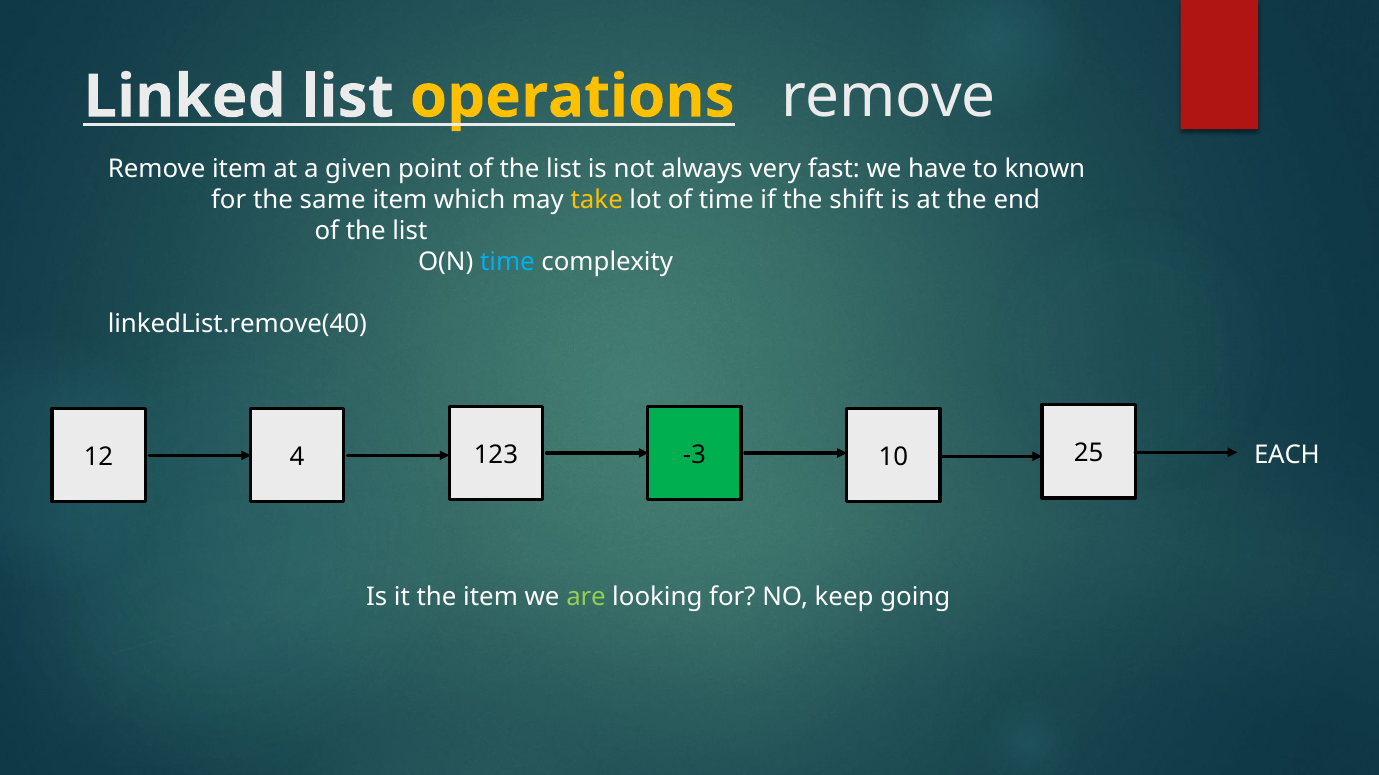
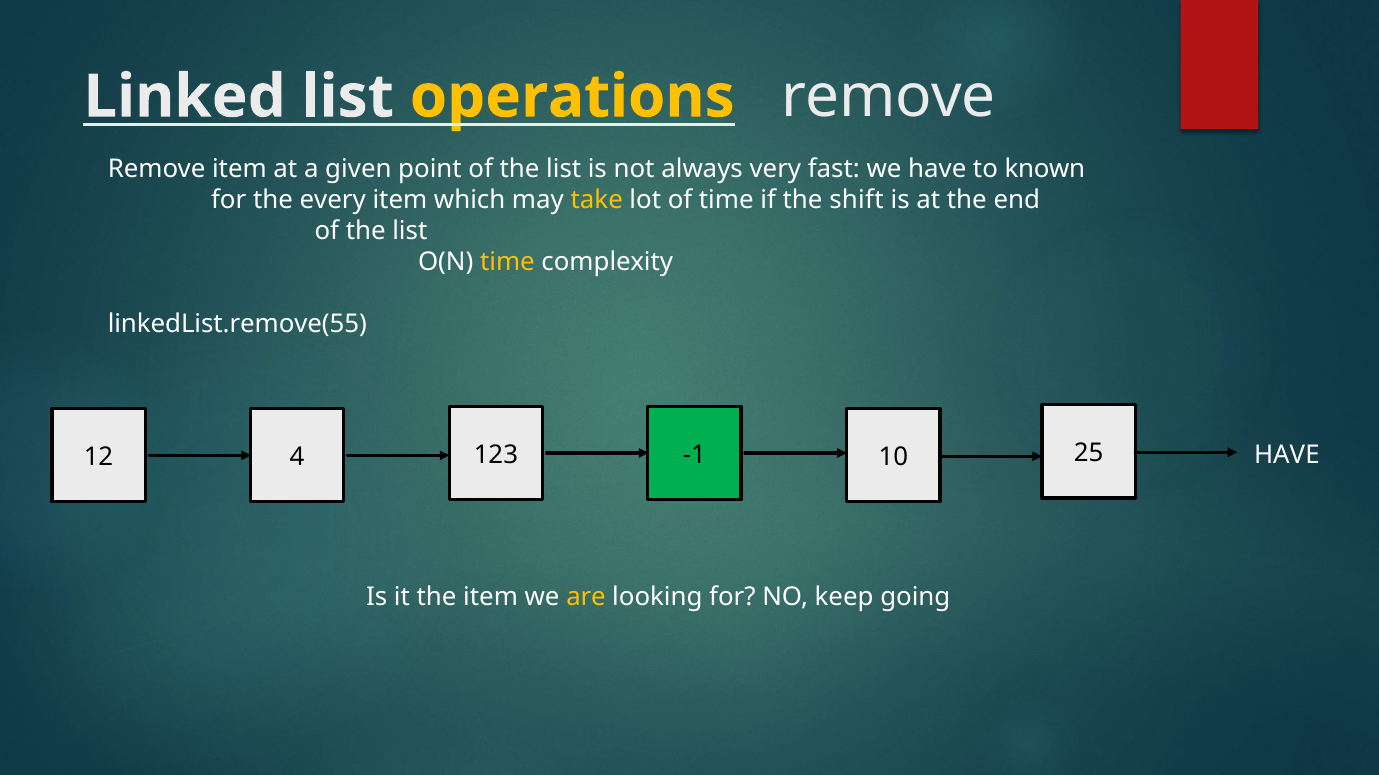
same: same -> every
time at (507, 262) colour: light blue -> yellow
linkedList.remove(40: linkedList.remove(40 -> linkedList.remove(55
-3: -3 -> -1
25 EACH: EACH -> HAVE
are colour: light green -> yellow
